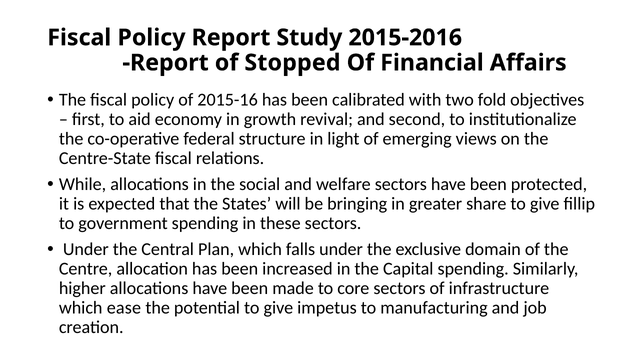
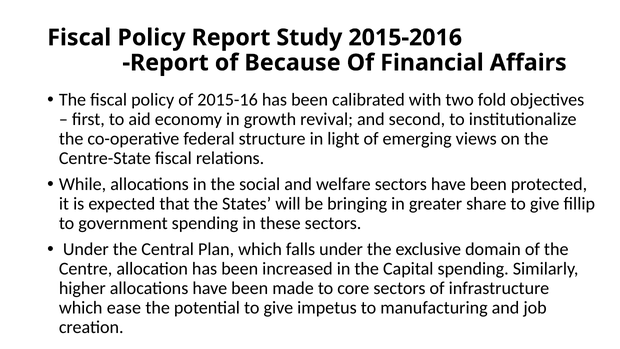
Stopped: Stopped -> Because
